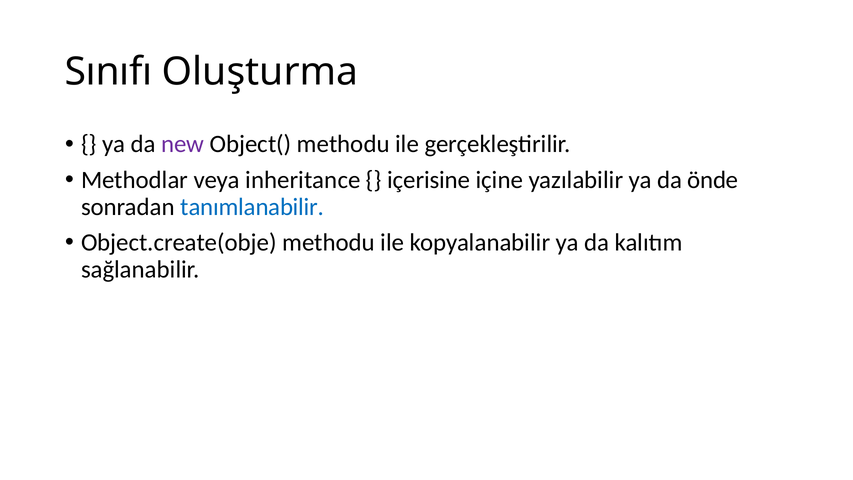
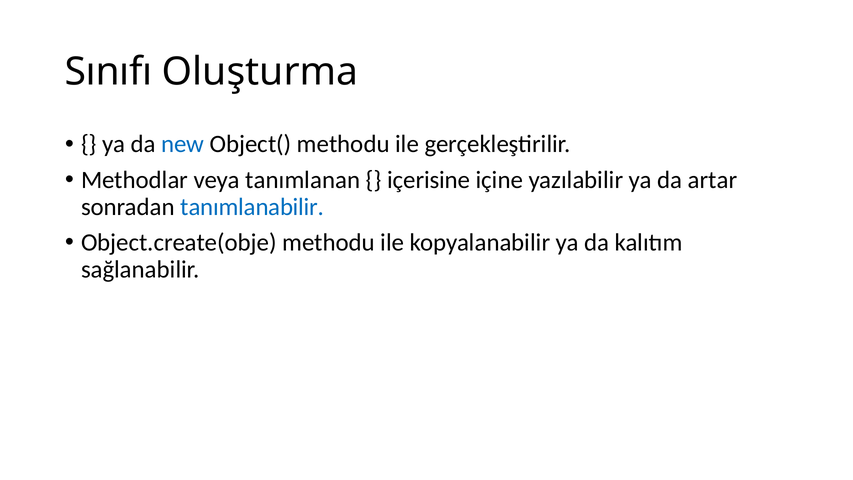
new colour: purple -> blue
inheritance: inheritance -> tanımlanan
önde: önde -> artar
